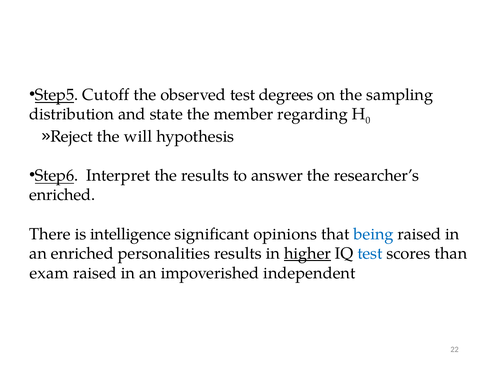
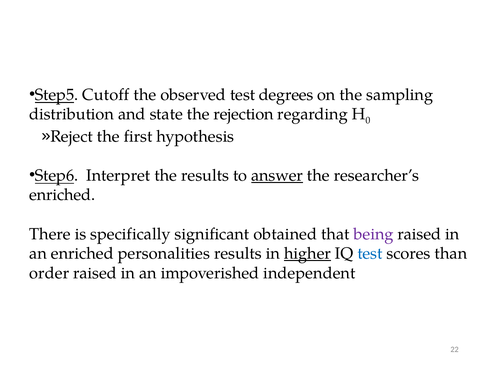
member: member -> rejection
will: will -> first
answer underline: none -> present
intelligence: intelligence -> specifically
opinions: opinions -> obtained
being colour: blue -> purple
exam: exam -> order
